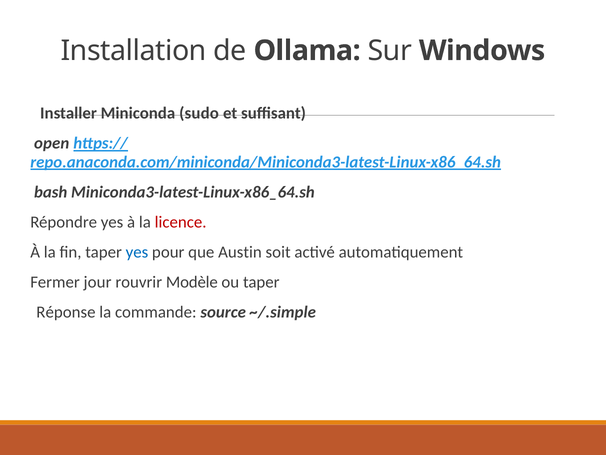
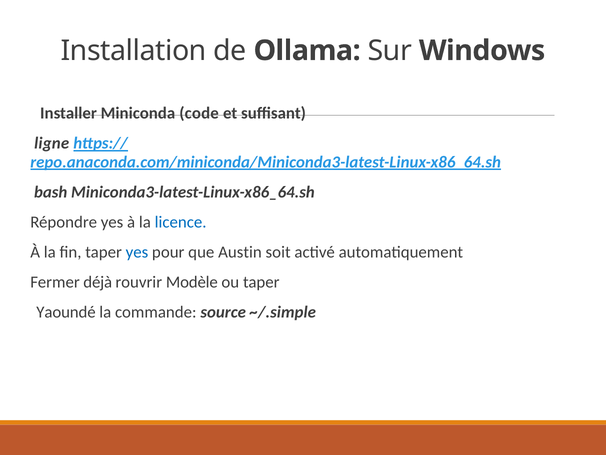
sudo: sudo -> code
open: open -> ligne
licence colour: red -> blue
jour: jour -> déjà
Réponse: Réponse -> Yaoundé
